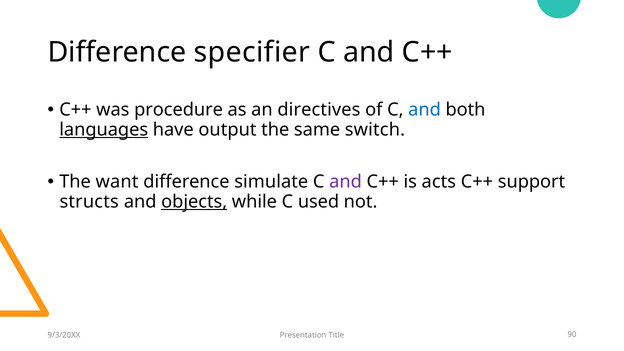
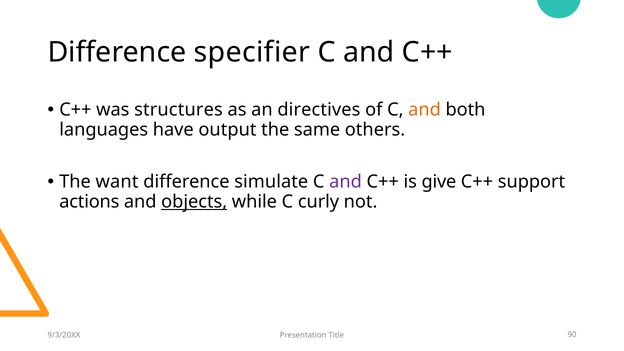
procedure: procedure -> structures
and at (425, 110) colour: blue -> orange
languages underline: present -> none
switch: switch -> others
acts: acts -> give
structs: structs -> actions
used: used -> curly
